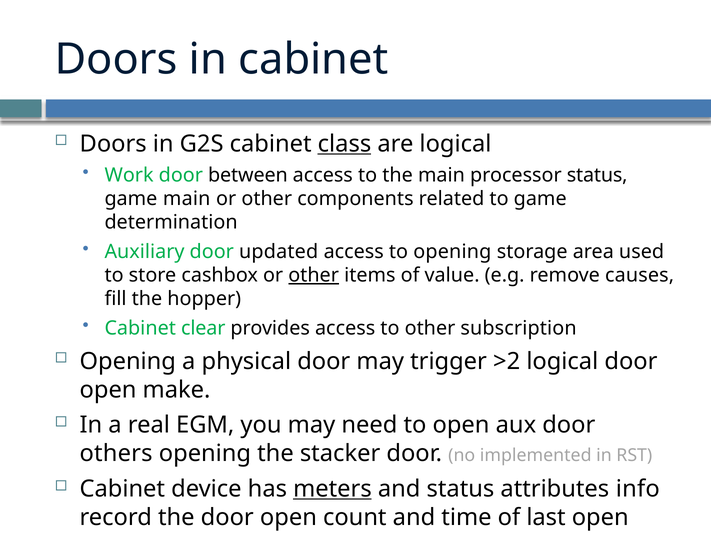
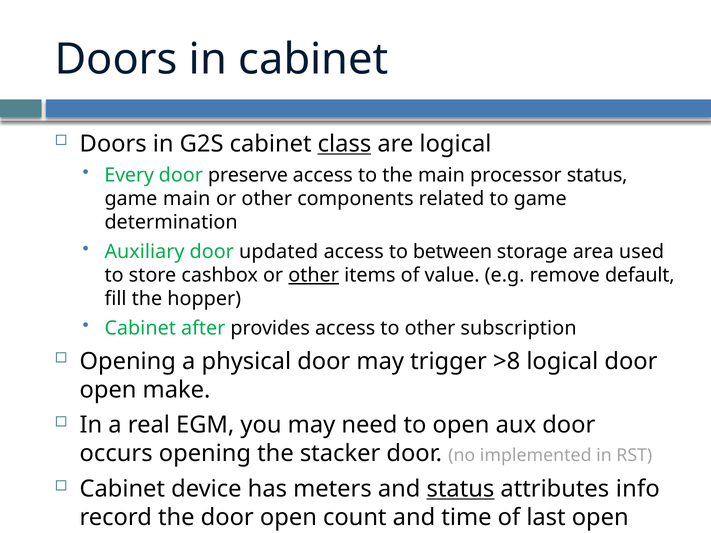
Work: Work -> Every
between: between -> preserve
to opening: opening -> between
causes: causes -> default
clear: clear -> after
>2: >2 -> >8
others: others -> occurs
meters underline: present -> none
status at (460, 489) underline: none -> present
